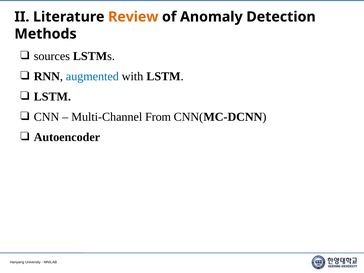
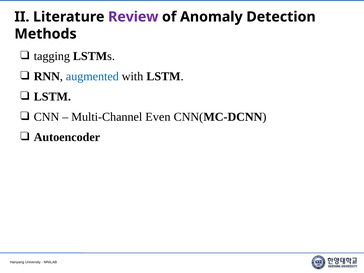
Review colour: orange -> purple
sources: sources -> tagging
From: From -> Even
